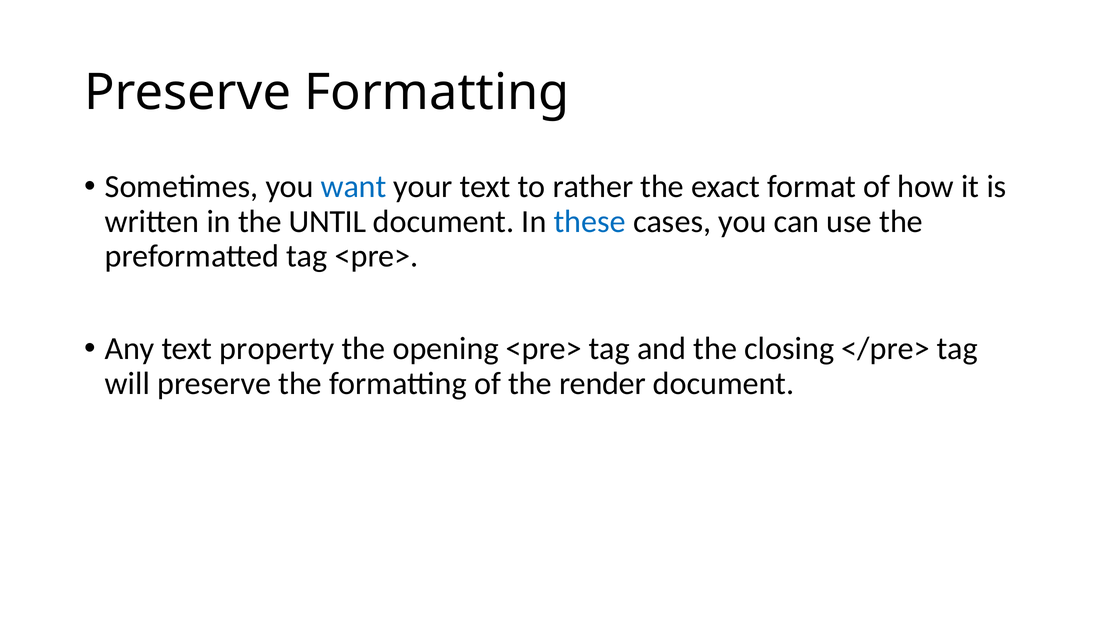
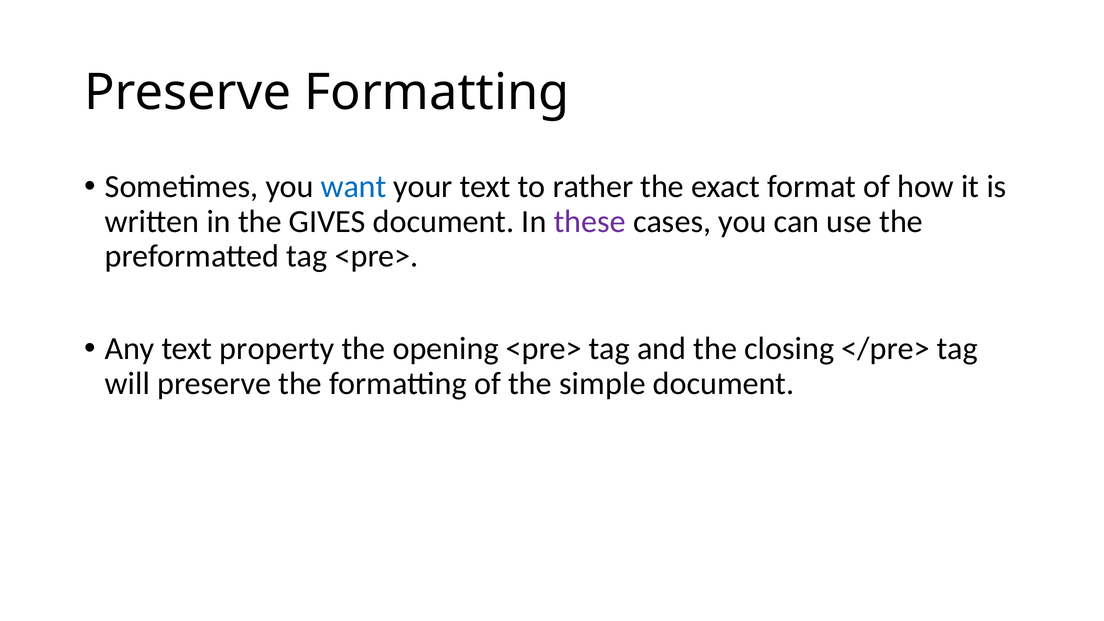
UNTIL: UNTIL -> GIVES
these colour: blue -> purple
render: render -> simple
